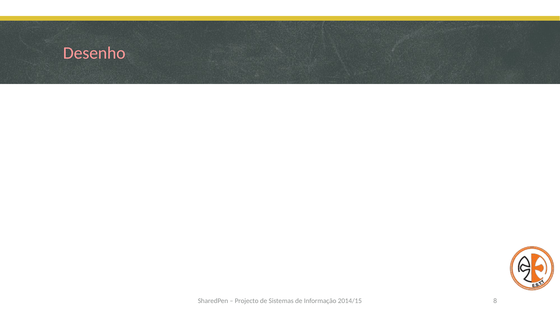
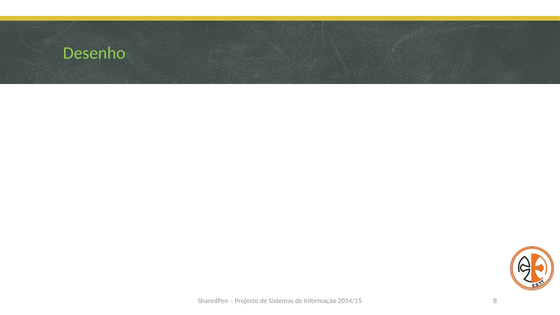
Desenho colour: pink -> light green
